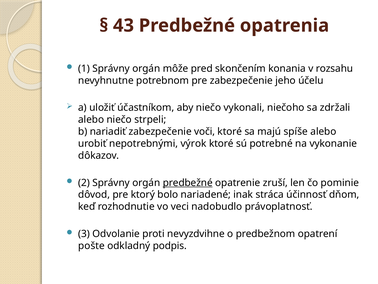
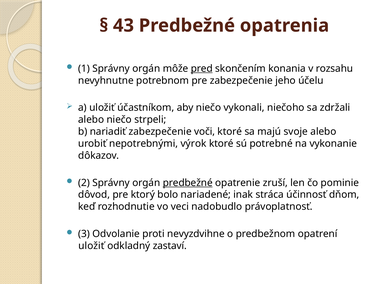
pred underline: none -> present
spíše: spíše -> svoje
pošte at (91, 245): pošte -> uložiť
podpis: podpis -> zastaví
